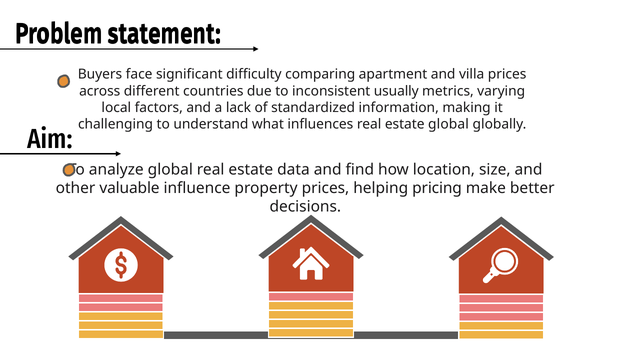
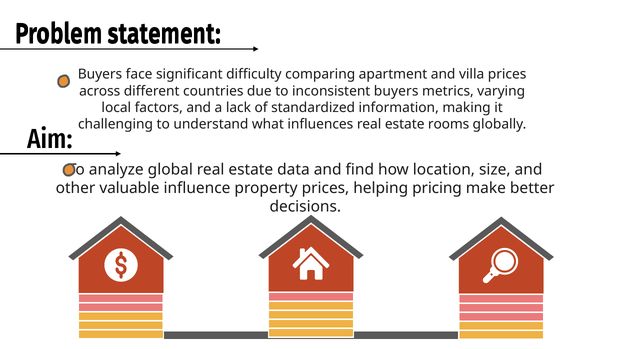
inconsistent usually: usually -> buyers
estate global: global -> rooms
